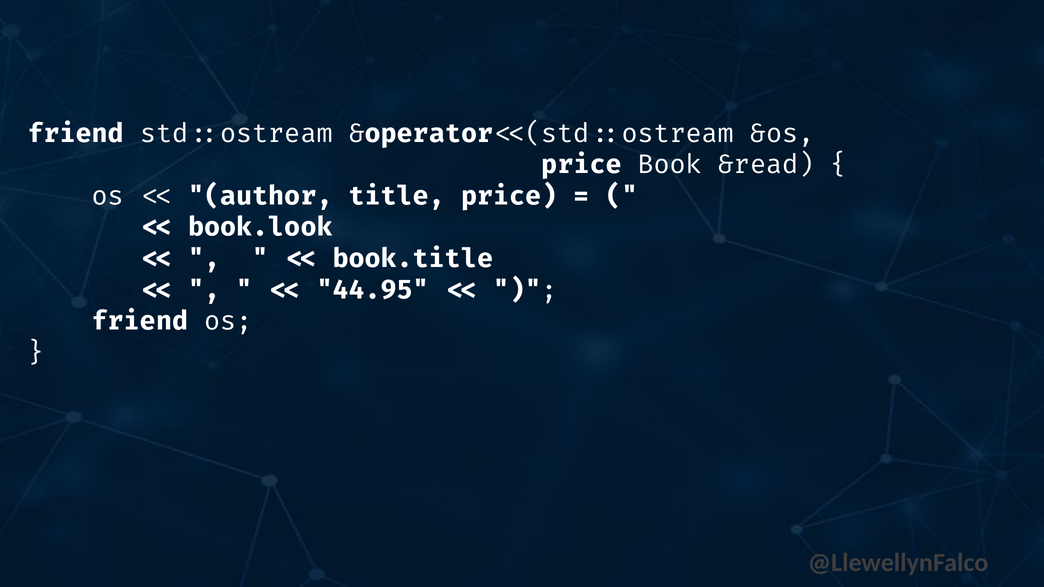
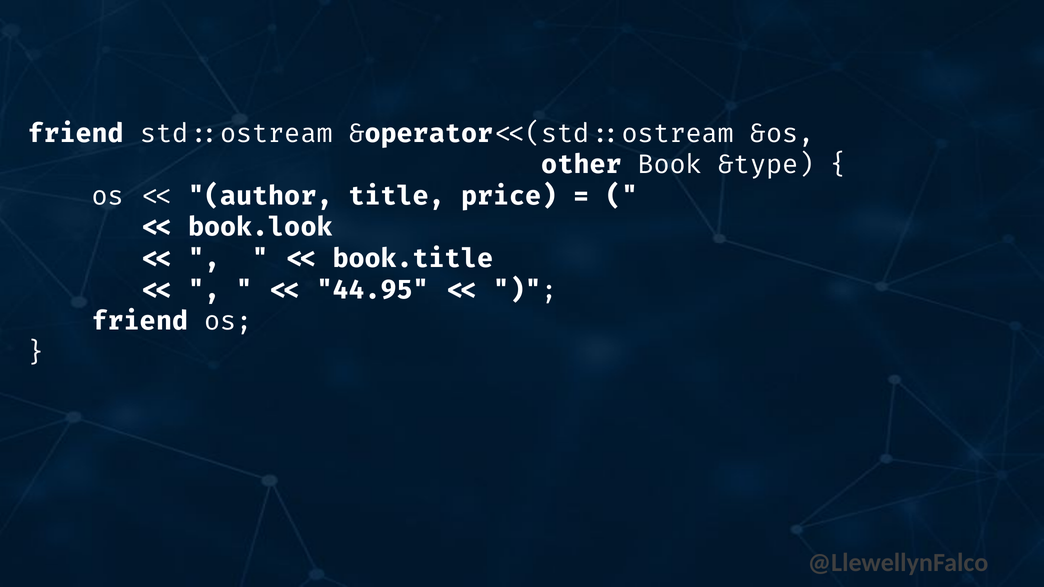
price at (582, 165): price -> other
&read: &read -> &type
